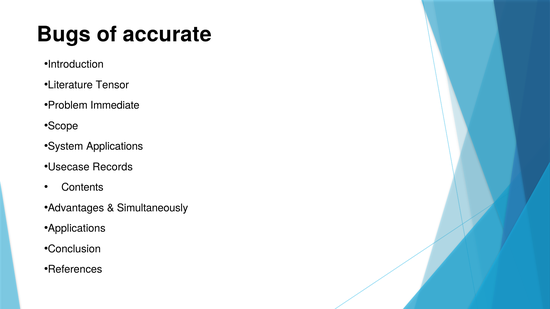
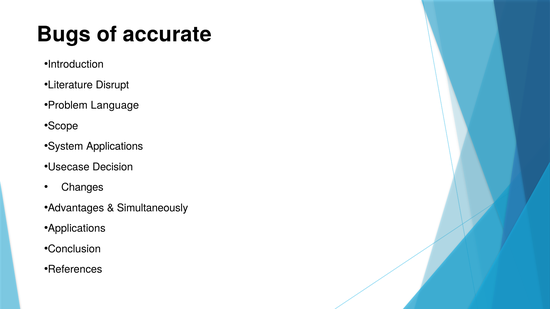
Tensor: Tensor -> Disrupt
Immediate: Immediate -> Language
Records: Records -> Decision
Contents: Contents -> Changes
